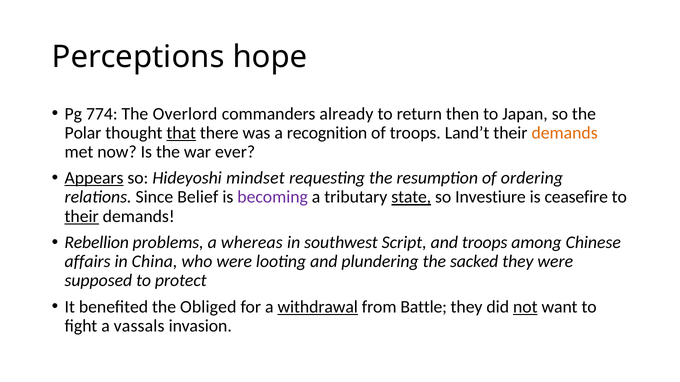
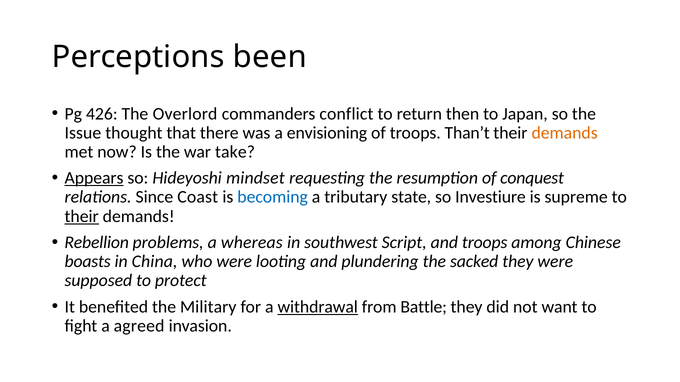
hope: hope -> been
774: 774 -> 426
already: already -> conflict
Polar: Polar -> Issue
that underline: present -> none
recognition: recognition -> envisioning
Land’t: Land’t -> Than’t
ever: ever -> take
ordering: ordering -> conquest
Belief: Belief -> Coast
becoming colour: purple -> blue
state underline: present -> none
ceasefire: ceasefire -> supreme
affairs: affairs -> boasts
Obliged: Obliged -> Military
not underline: present -> none
vassals: vassals -> agreed
